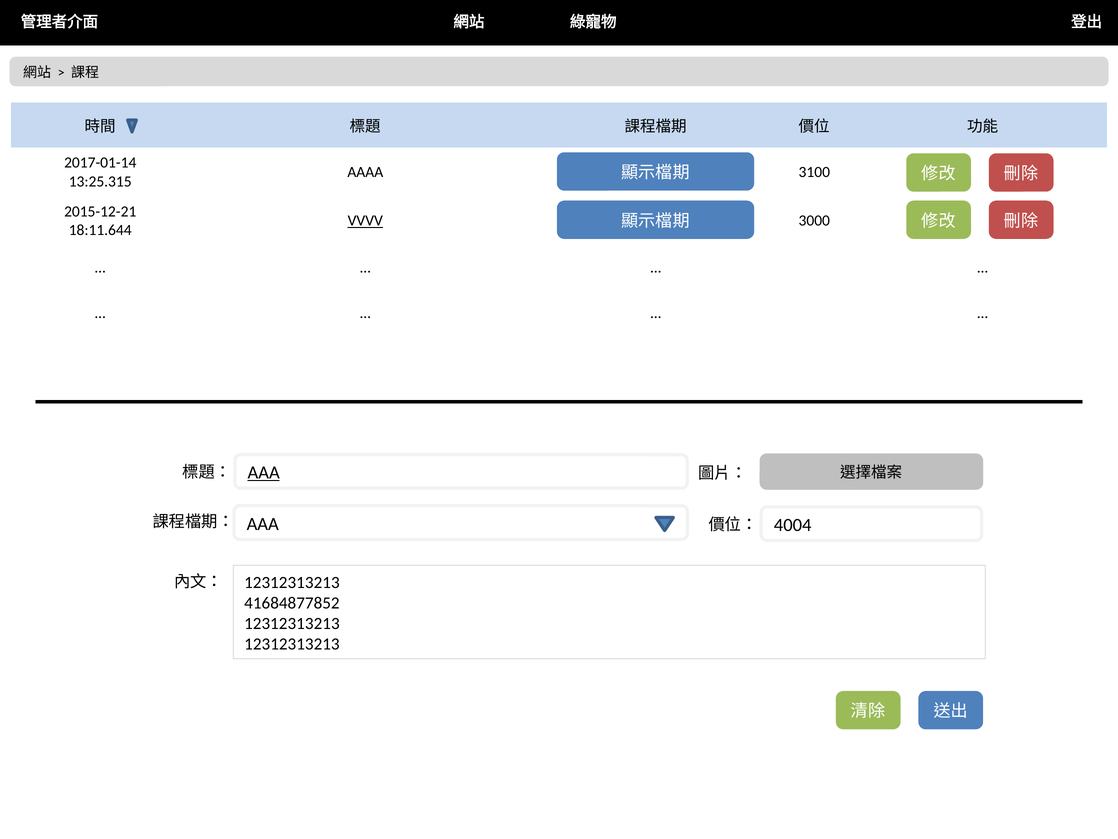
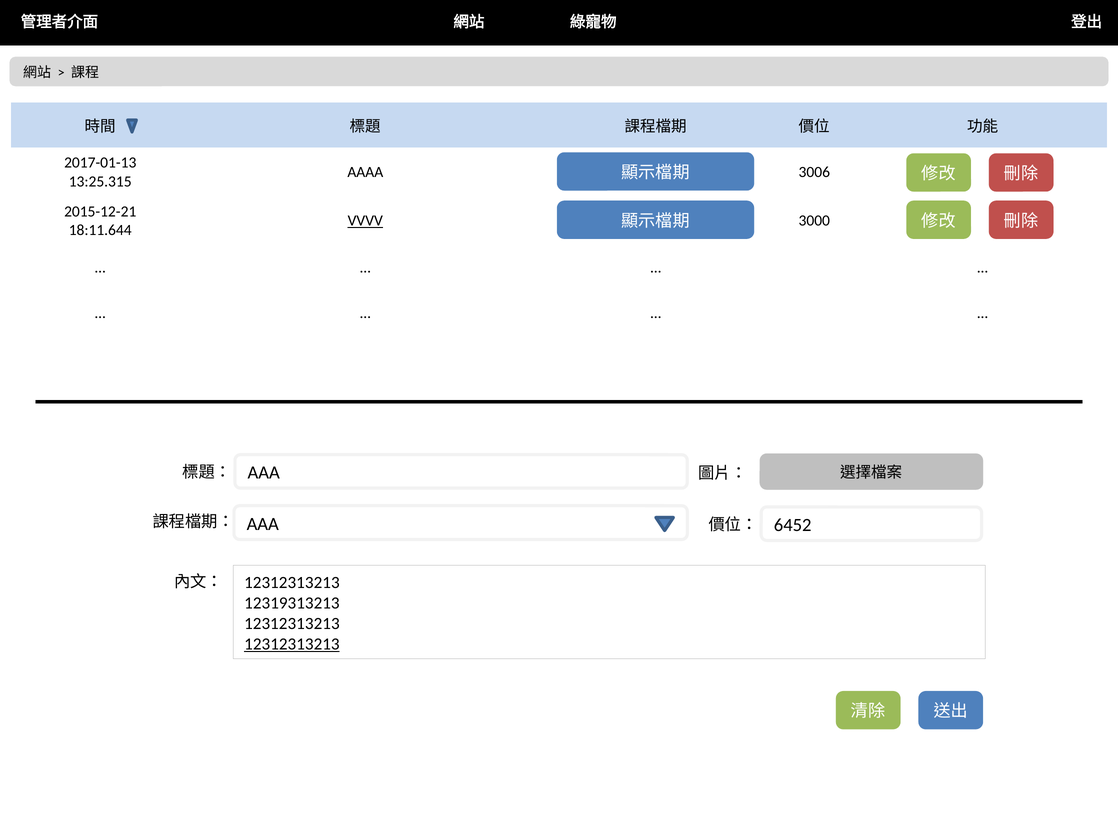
2017-01-14: 2017-01-14 -> 2017-01-13
3100: 3100 -> 3006
AAA at (264, 472) underline: present -> none
4004: 4004 -> 6452
41684877852: 41684877852 -> 12319313213
12312313213 at (292, 644) underline: none -> present
